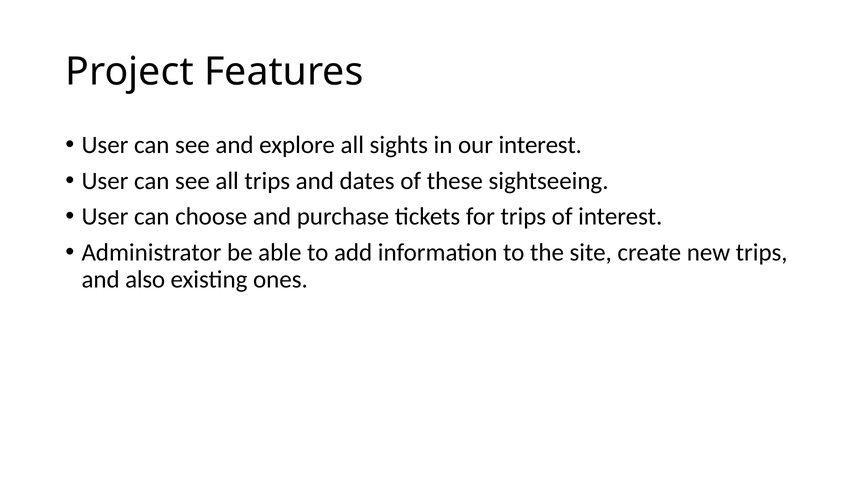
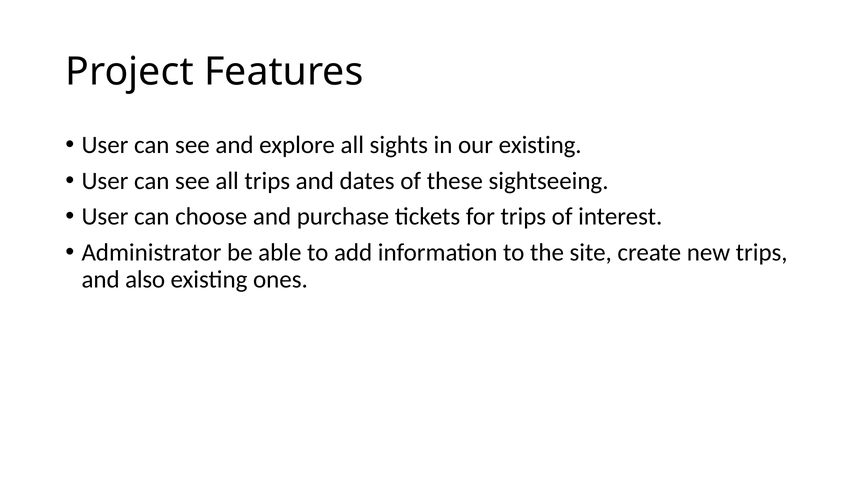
our interest: interest -> existing
